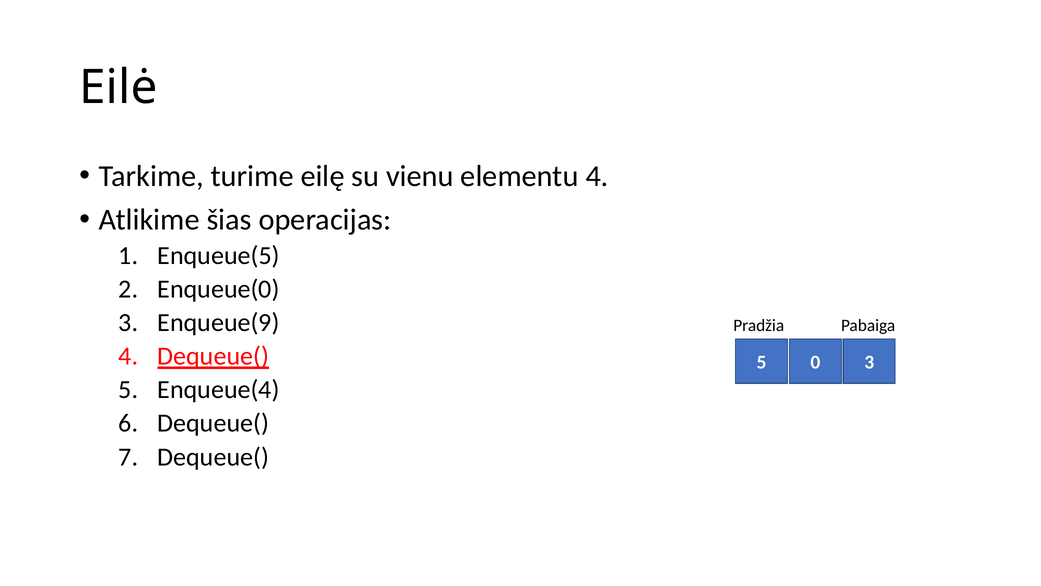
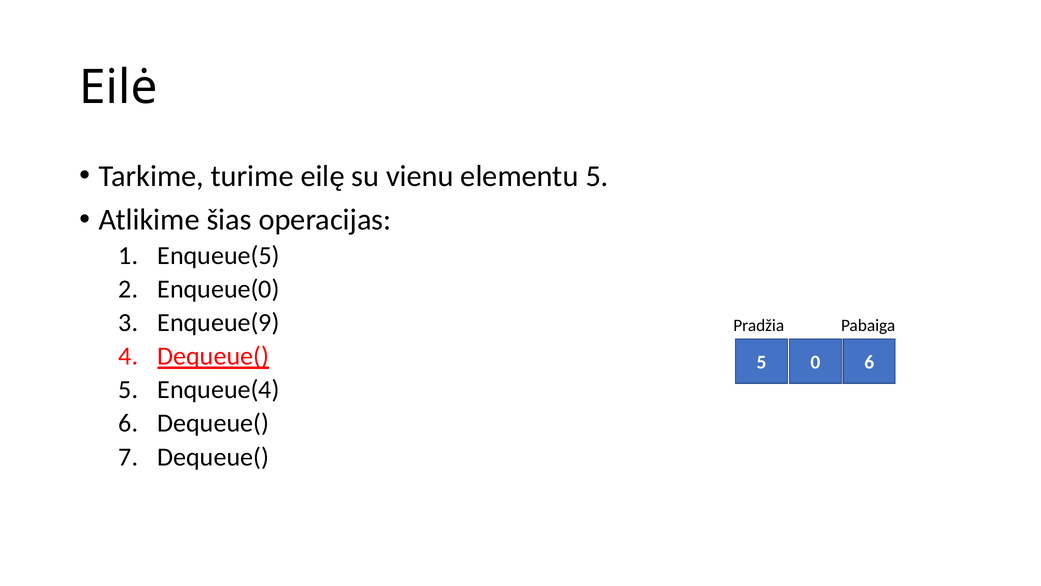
elementu 4: 4 -> 5
0 3: 3 -> 6
